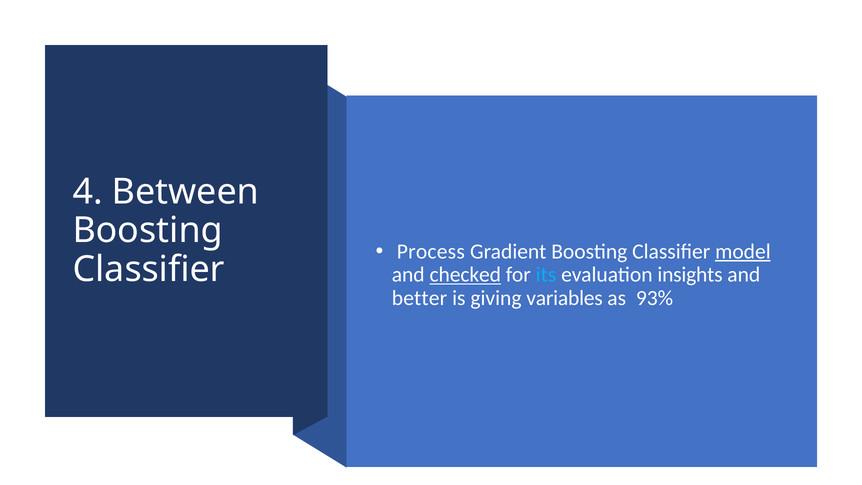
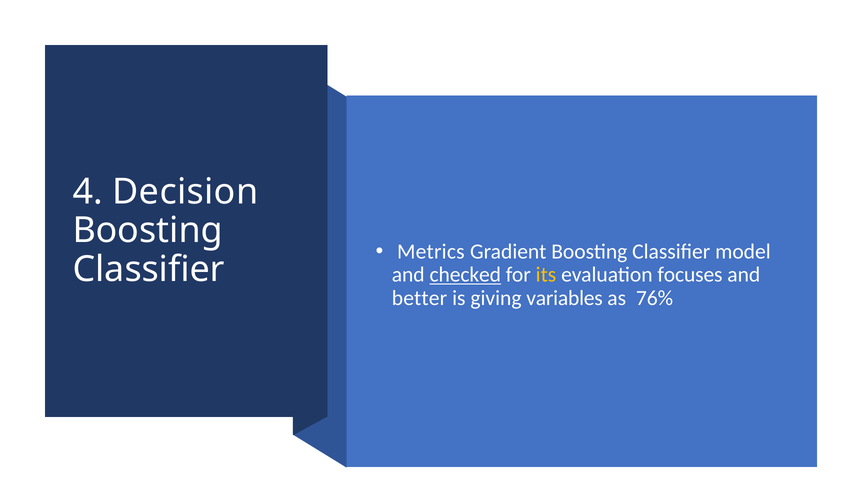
Between: Between -> Decision
Process: Process -> Metrics
model underline: present -> none
its colour: light blue -> yellow
insights: insights -> focuses
93%: 93% -> 76%
